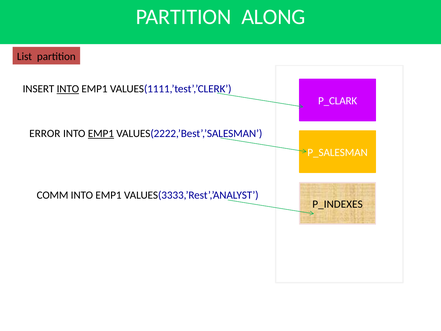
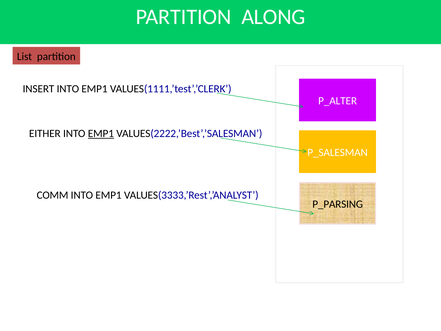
INTO at (68, 89) underline: present -> none
P_CLARK: P_CLARK -> P_ALTER
ERROR: ERROR -> EITHER
P_INDEXES: P_INDEXES -> P_PARSING
